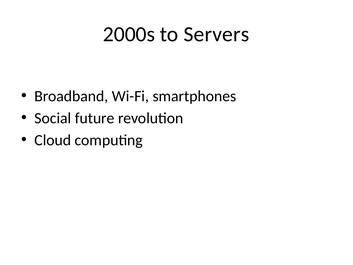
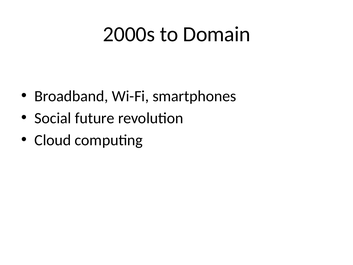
Servers: Servers -> Domain
